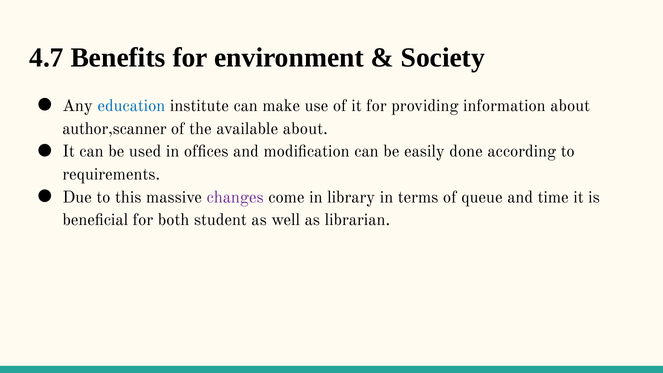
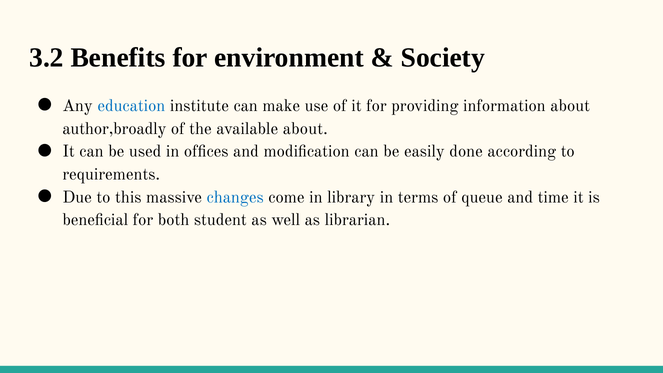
4.7: 4.7 -> 3.2
author,scanner: author,scanner -> author,broadly
changes colour: purple -> blue
